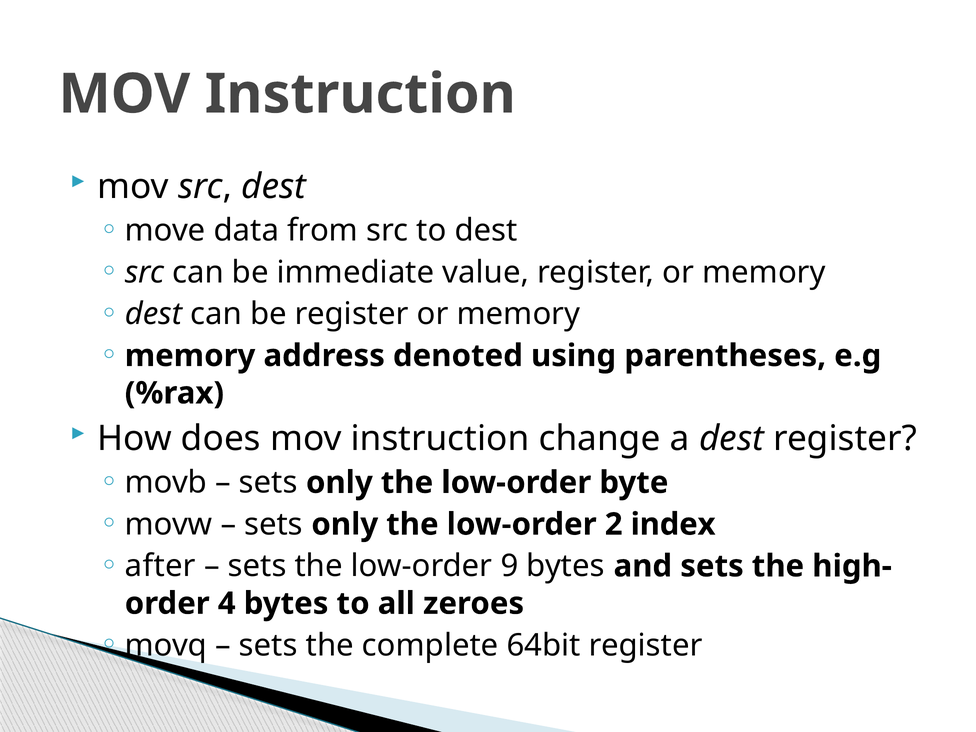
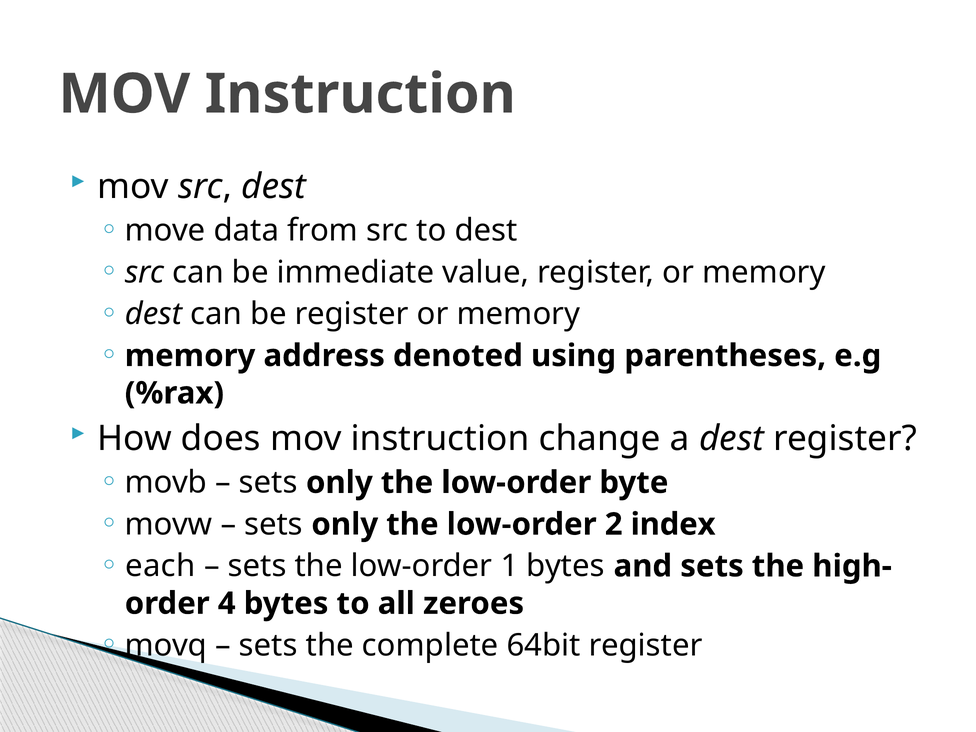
after: after -> each
9: 9 -> 1
